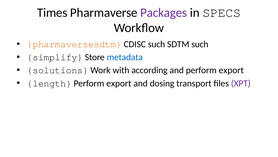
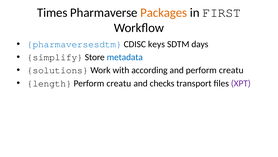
Packages colour: purple -> orange
SPECS: SPECS -> FIRST
pharmaversesdtm colour: orange -> blue
CDISC such: such -> keys
SDTM such: such -> days
and perform export: export -> creatu
export at (119, 83): export -> creatu
dosing: dosing -> checks
